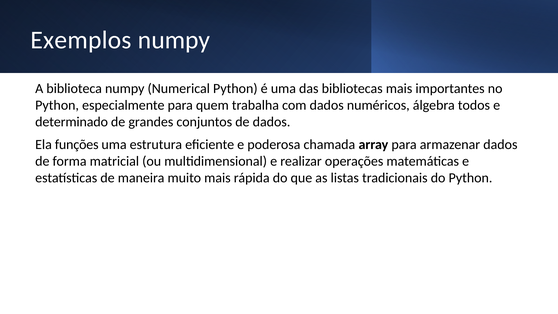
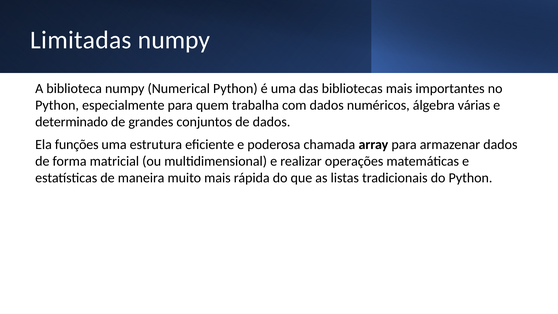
Exemplos: Exemplos -> Limitadas
todos: todos -> várias
